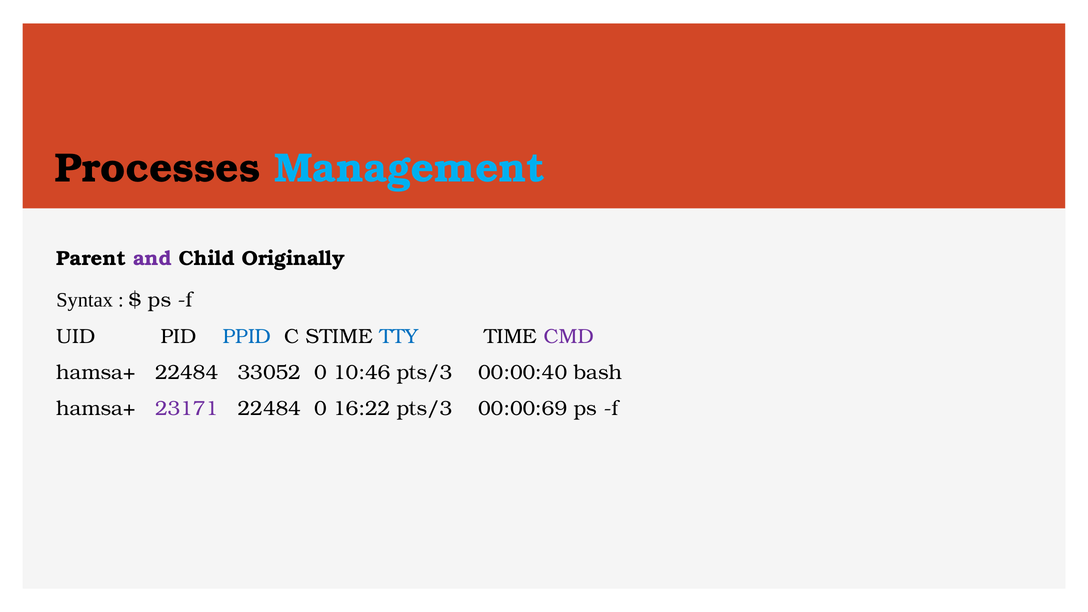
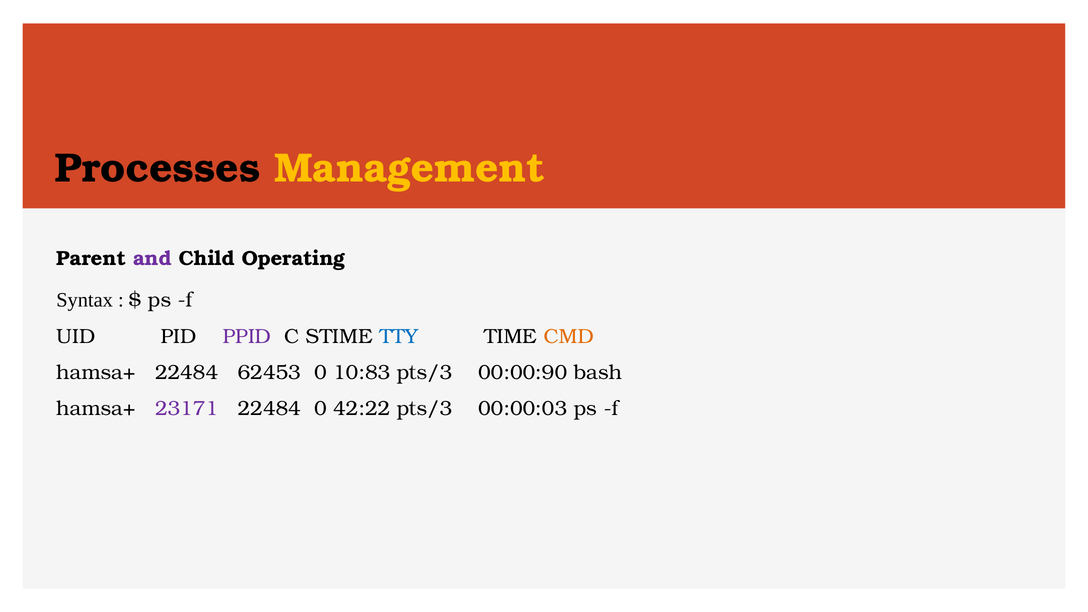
Management colour: light blue -> yellow
Originally: Originally -> Operating
PPID colour: blue -> purple
CMD colour: purple -> orange
33052: 33052 -> 62453
10:46: 10:46 -> 10:83
00:00:40: 00:00:40 -> 00:00:90
16:22: 16:22 -> 42:22
00:00:69: 00:00:69 -> 00:00:03
